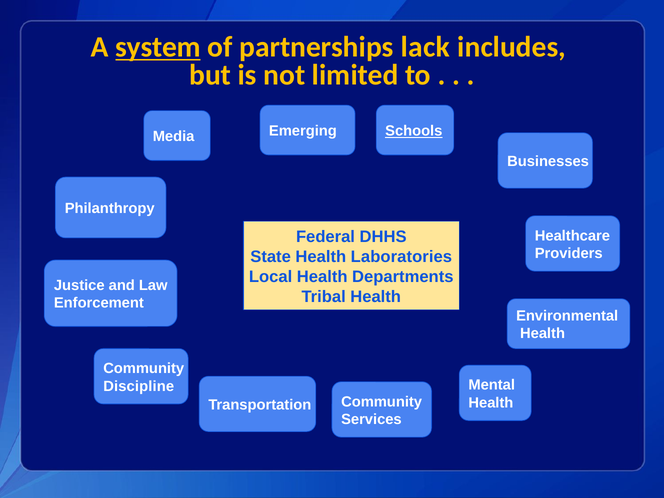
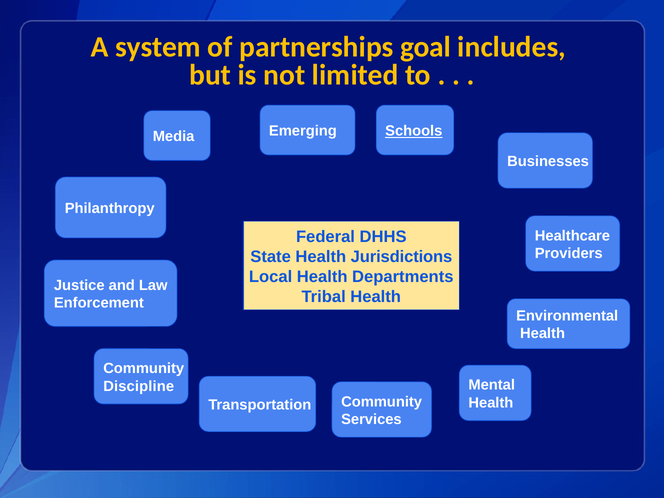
system underline: present -> none
lack: lack -> goal
Laboratories: Laboratories -> Jurisdictions
